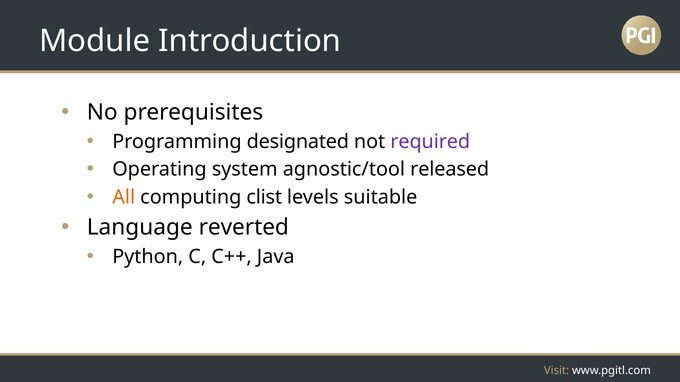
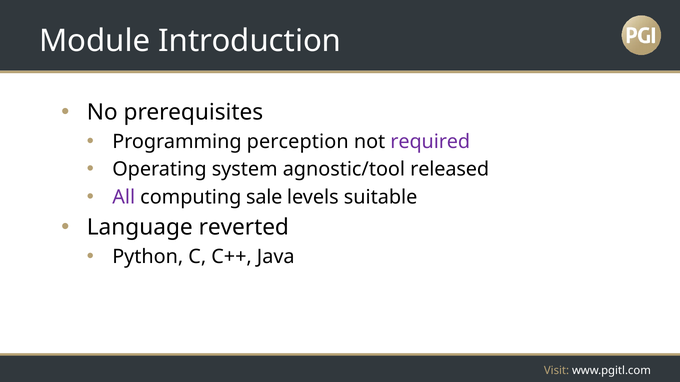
designated: designated -> perception
All colour: orange -> purple
clist: clist -> sale
